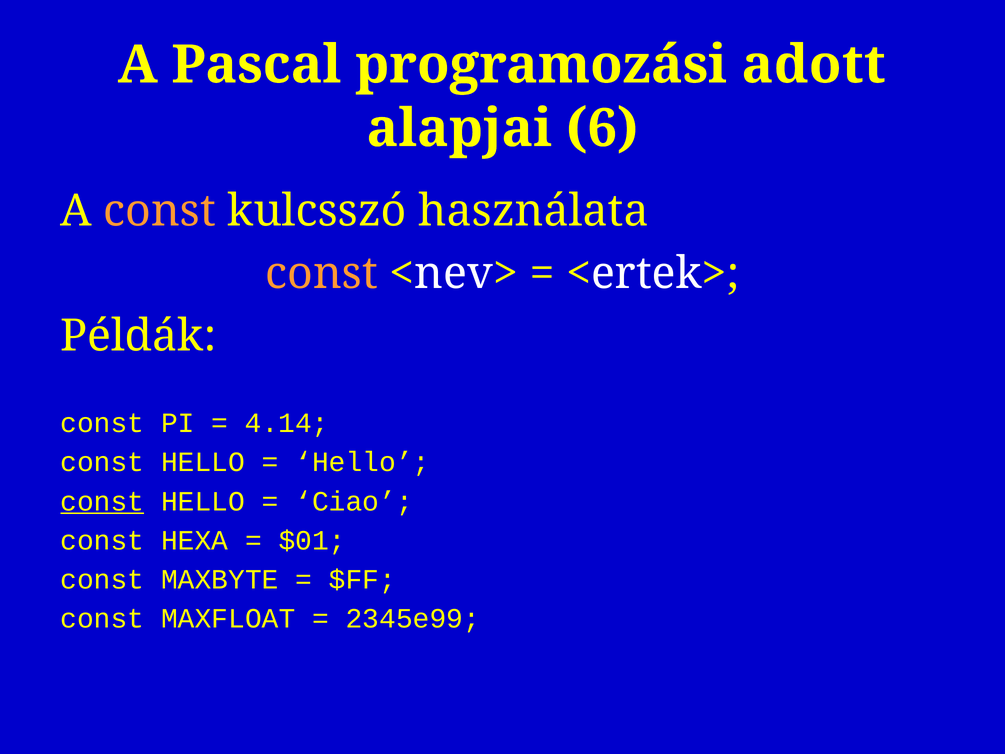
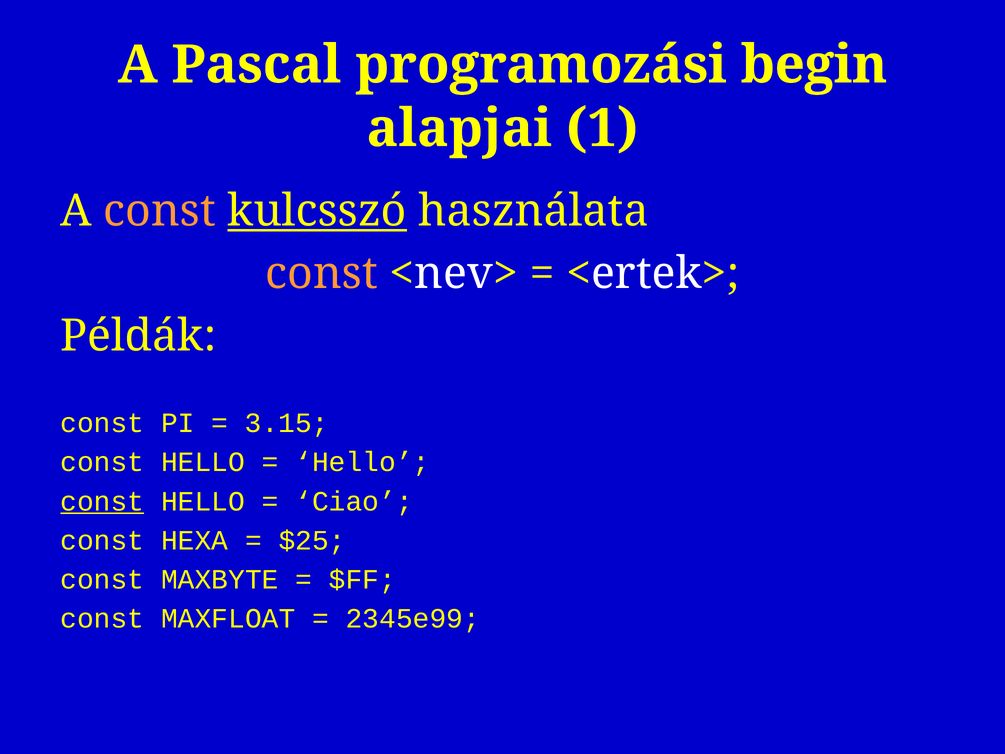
adott: adott -> begin
6: 6 -> 1
kulcsszó underline: none -> present
4.14: 4.14 -> 3.15
$01: $01 -> $25
